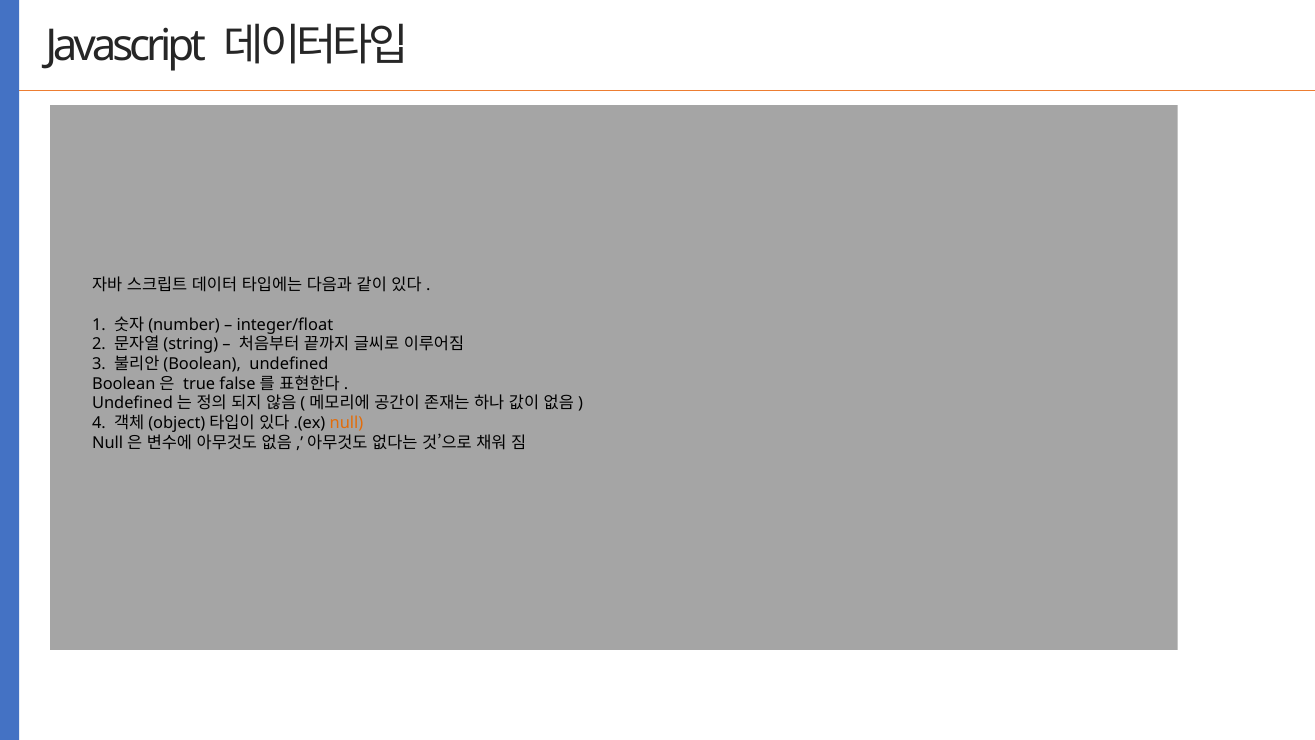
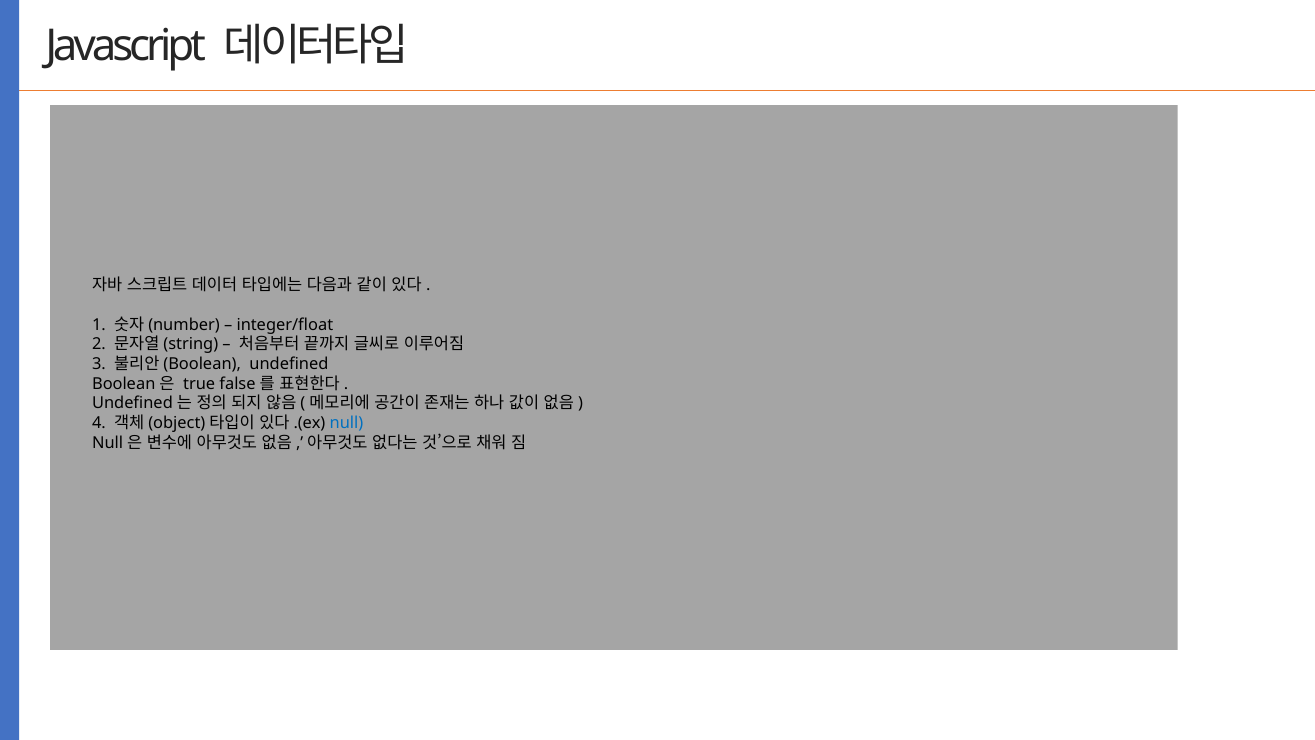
null colour: orange -> blue
